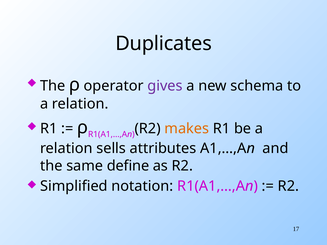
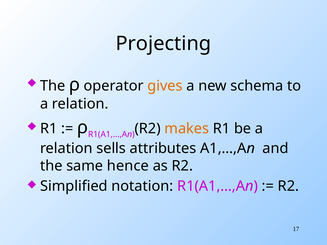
Duplicates: Duplicates -> Projecting
gives colour: purple -> orange
define: define -> hence
